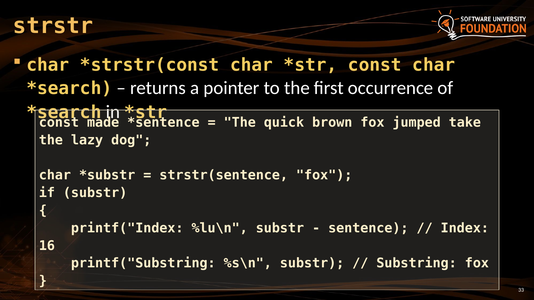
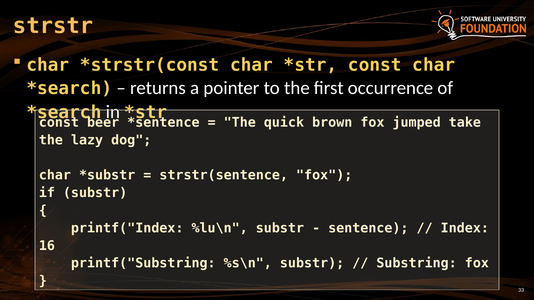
made: made -> beer
